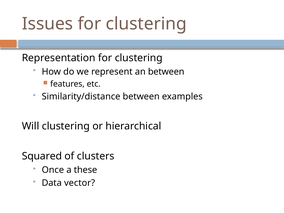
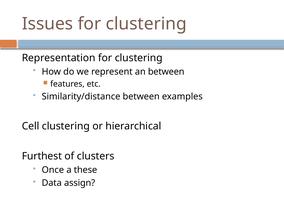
Will: Will -> Cell
Squared: Squared -> Furthest
vector: vector -> assign
